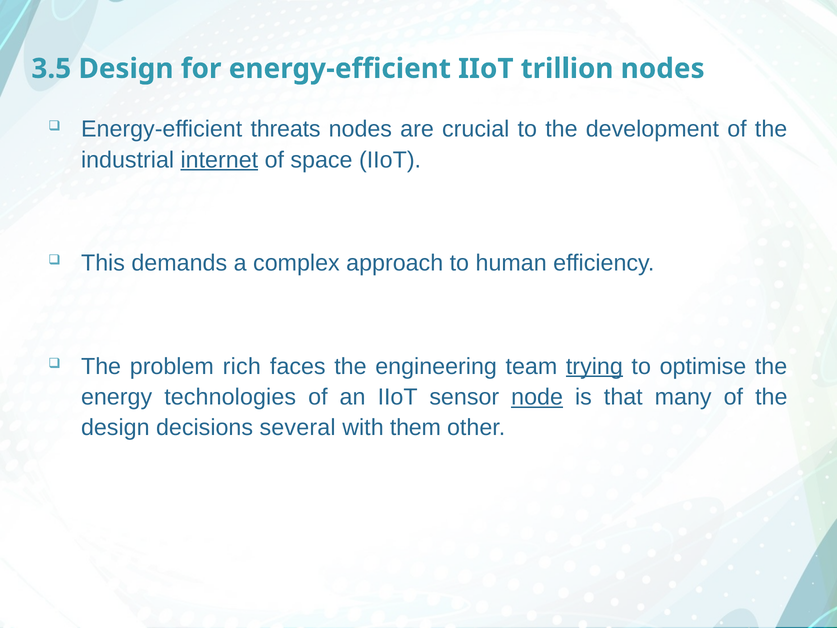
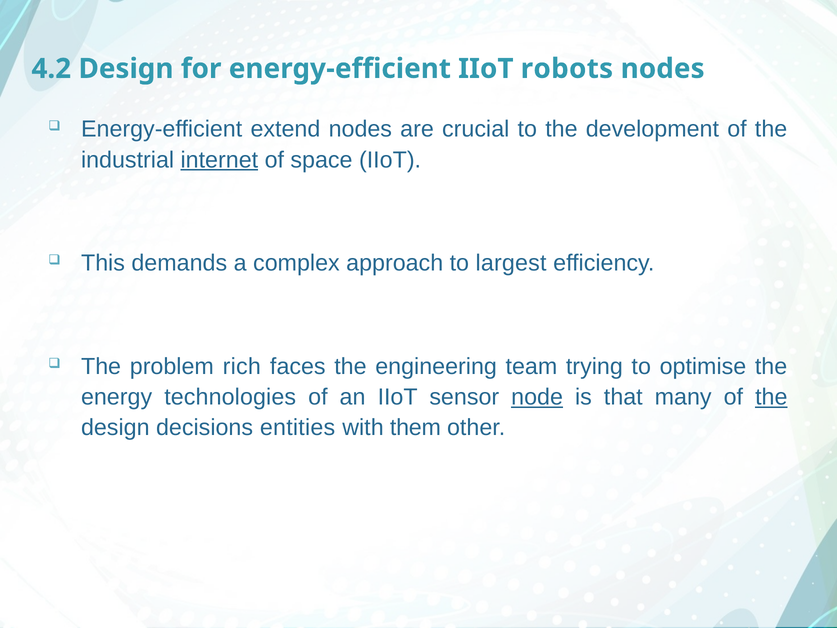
3.5: 3.5 -> 4.2
trillion: trillion -> robots
threats: threats -> extend
human: human -> largest
trying underline: present -> none
the at (771, 397) underline: none -> present
several: several -> entities
